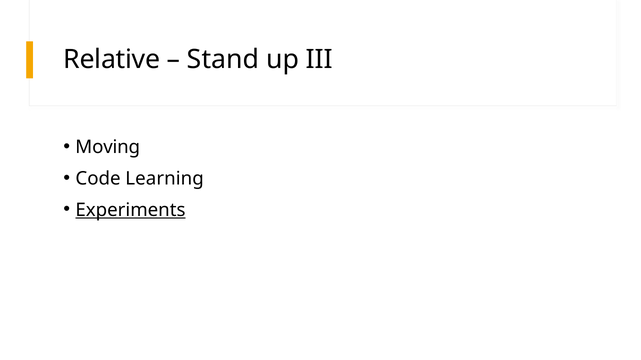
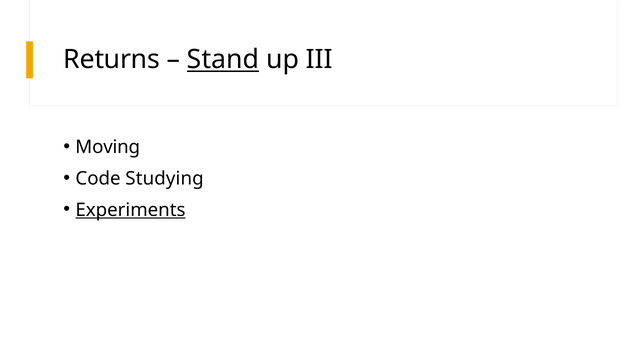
Relative: Relative -> Returns
Stand underline: none -> present
Learning: Learning -> Studying
